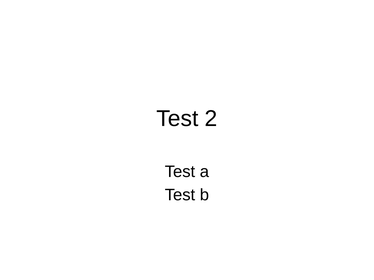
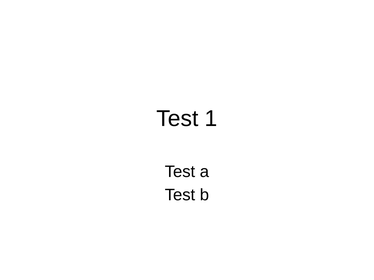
2: 2 -> 1
